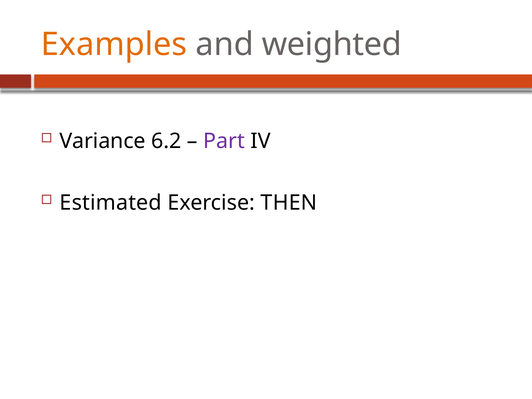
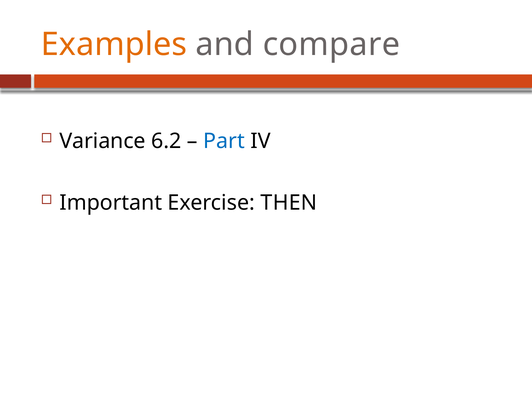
weighted: weighted -> compare
Part colour: purple -> blue
Estimated: Estimated -> Important
